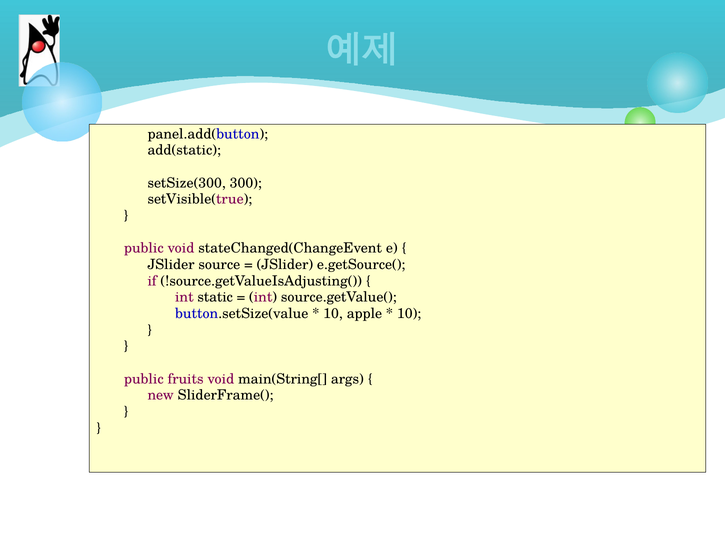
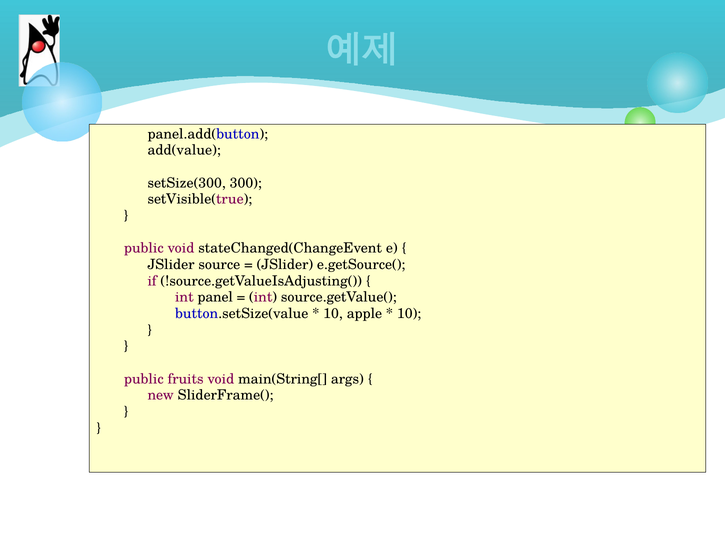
add(static: add(static -> add(value
static: static -> panel
